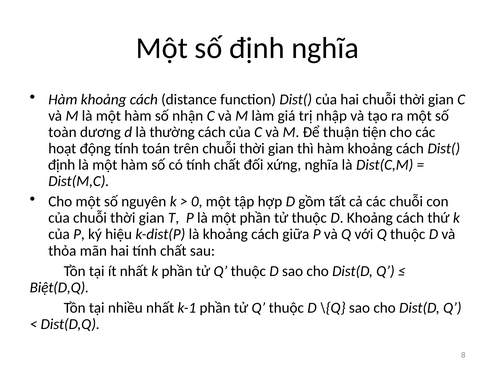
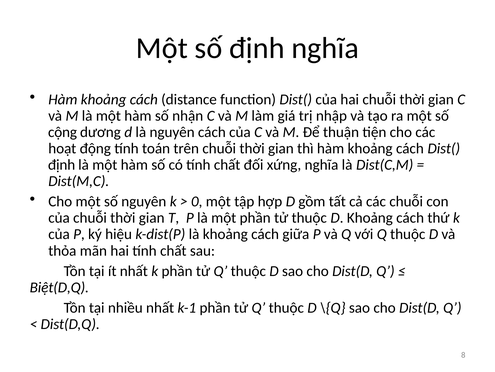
toàn: toàn -> cộng
là thường: thường -> nguyên
